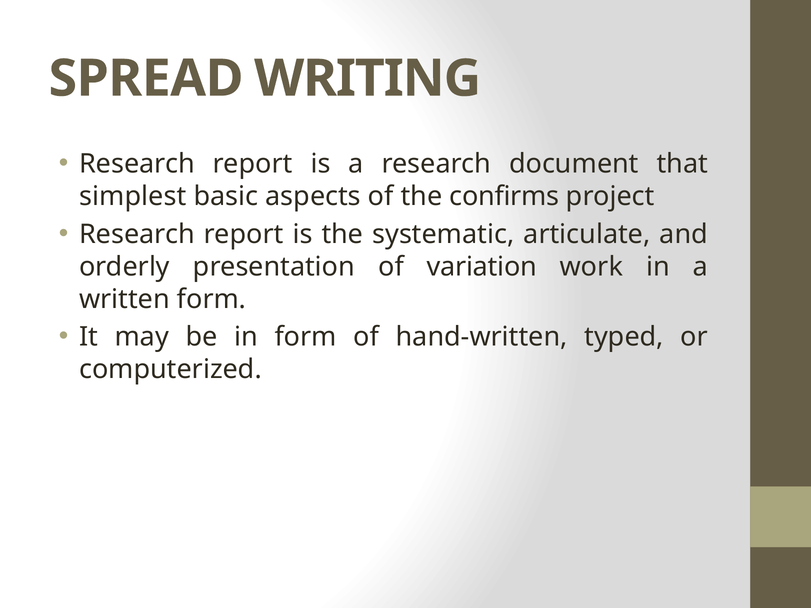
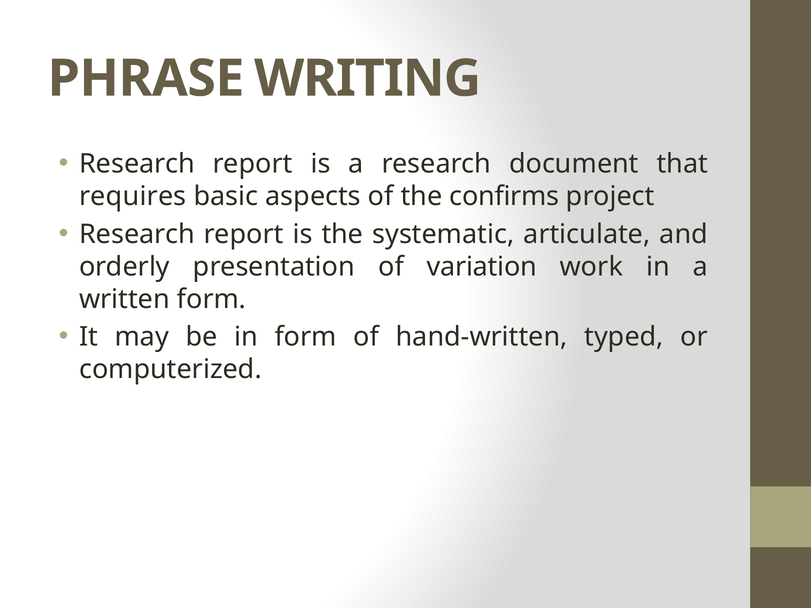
SPREAD: SPREAD -> PHRASE
simplest: simplest -> requires
